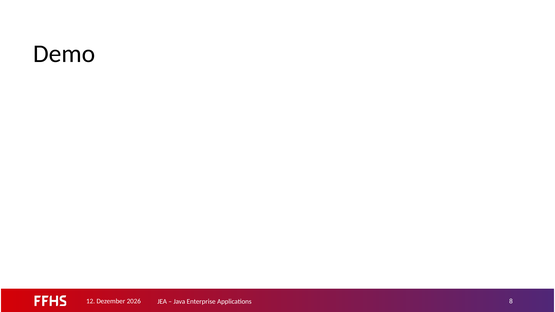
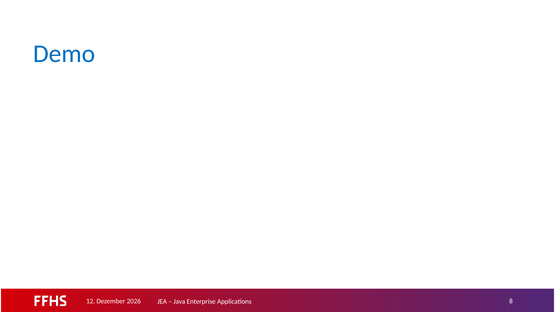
Demo colour: black -> blue
